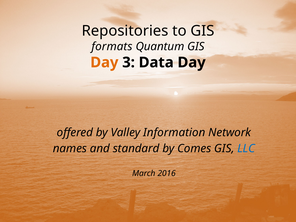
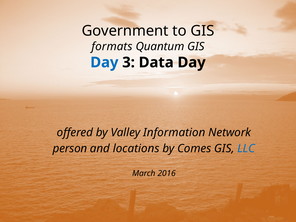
Repositories: Repositories -> Government
Day at (104, 62) colour: orange -> blue
names: names -> person
standard: standard -> locations
